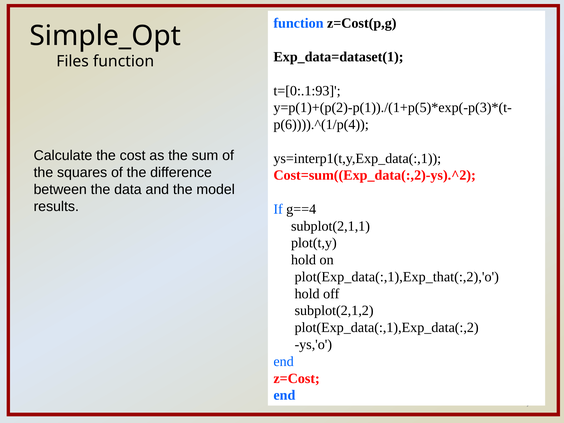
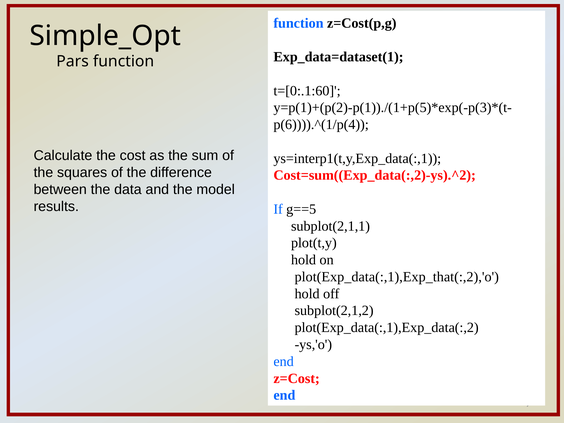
Files: Files -> Pars
t=[0:.1:93: t=[0:.1:93 -> t=[0:.1:60
g==4: g==4 -> g==5
